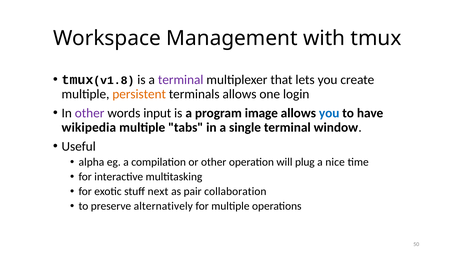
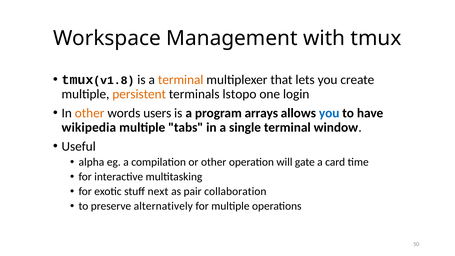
terminal at (181, 80) colour: purple -> orange
terminals allows: allows -> lstopo
other at (90, 113) colour: purple -> orange
input: input -> users
image: image -> arrays
plug: plug -> gate
nice: nice -> card
